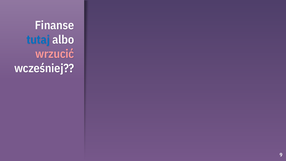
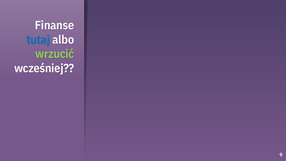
wrzucić colour: pink -> light green
